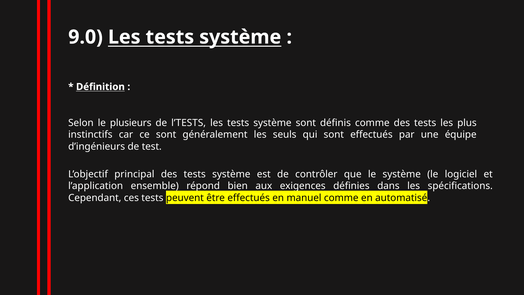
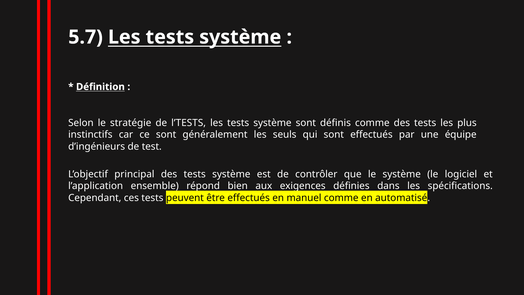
9.0: 9.0 -> 5.7
plusieurs: plusieurs -> stratégie
